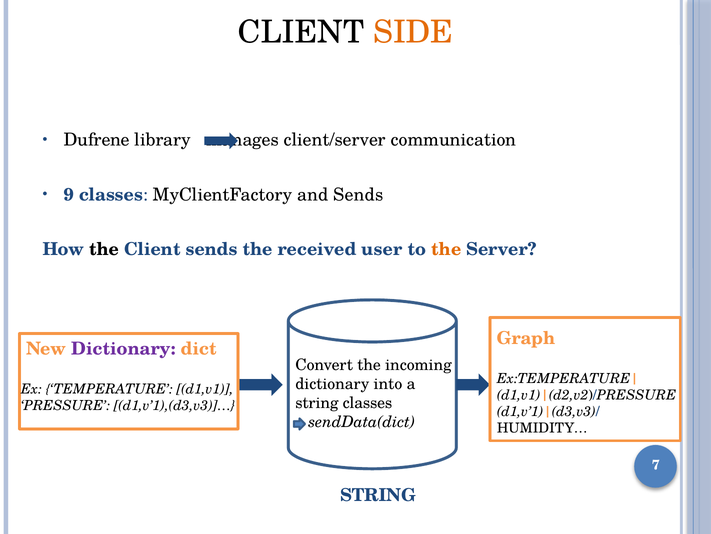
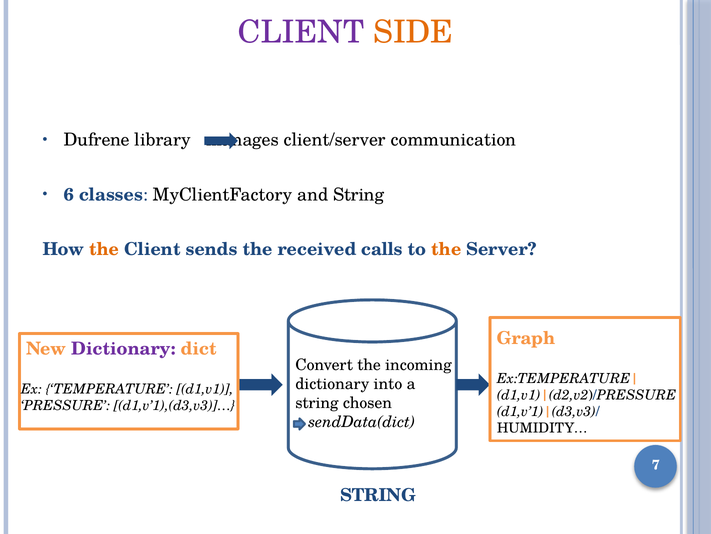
CLIENT at (301, 32) colour: black -> purple
9: 9 -> 6
and Sends: Sends -> String
the at (104, 249) colour: black -> orange
user: user -> calls
string classes: classes -> chosen
